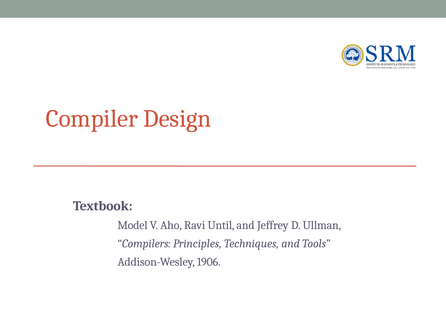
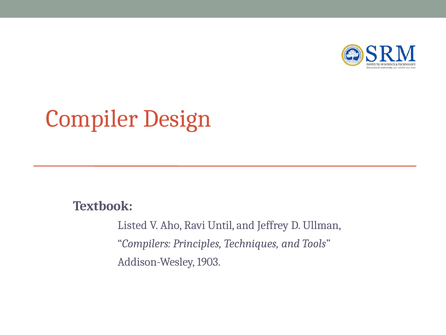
Model: Model -> Listed
1906: 1906 -> 1903
